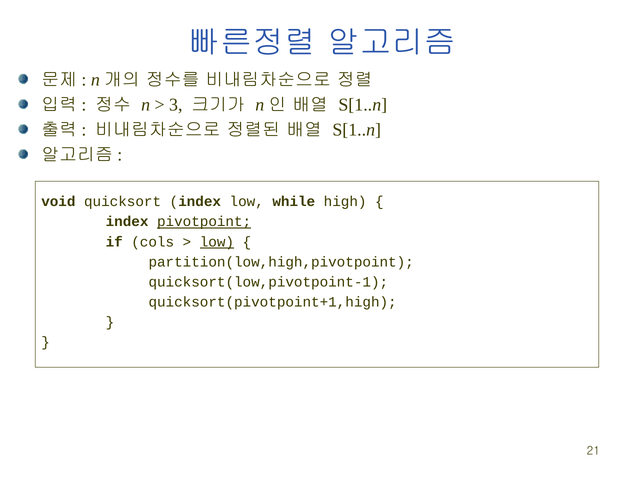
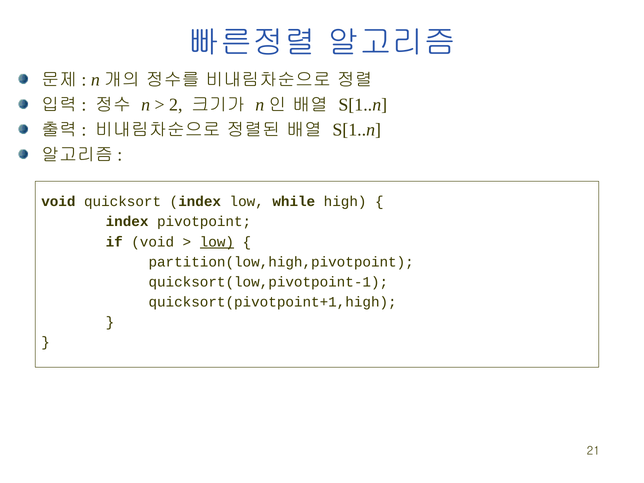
3: 3 -> 2
pivotpoint underline: present -> none
if cols: cols -> void
